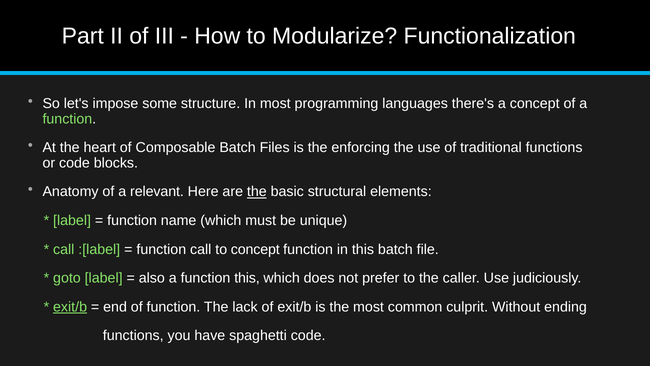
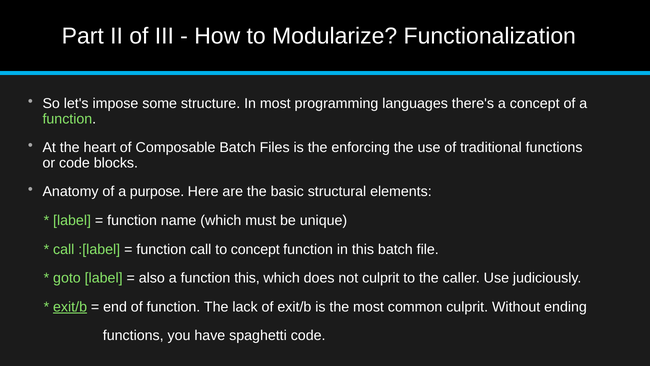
relevant: relevant -> purpose
the at (257, 192) underline: present -> none
not prefer: prefer -> culprit
